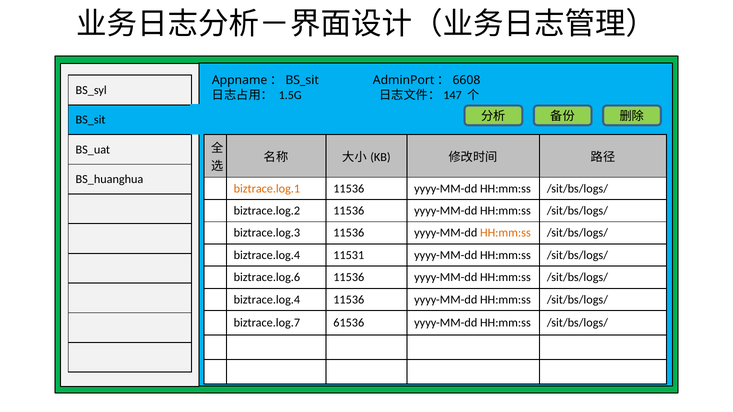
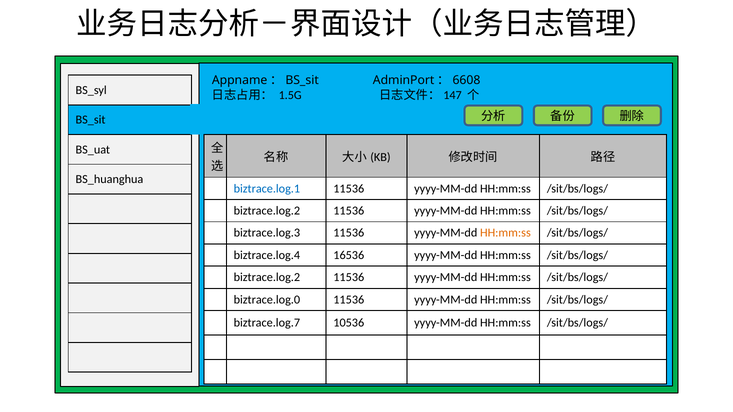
biztrace.log.1 colour: orange -> blue
11531: 11531 -> 16536
biztrace.log.6 at (267, 278): biztrace.log.6 -> biztrace.log.2
biztrace.log.4 at (267, 300): biztrace.log.4 -> biztrace.log.0
61536: 61536 -> 10536
